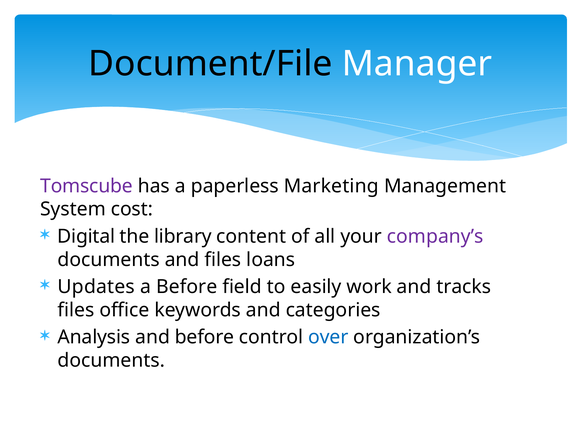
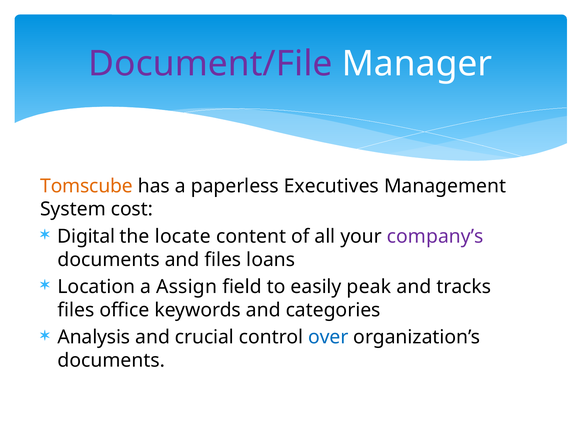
Document/File colour: black -> purple
Tomscube colour: purple -> orange
Marketing: Marketing -> Executives
library: library -> locate
Updates: Updates -> Location
a Before: Before -> Assign
work: work -> peak
and before: before -> crucial
